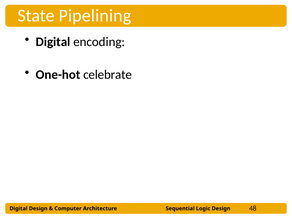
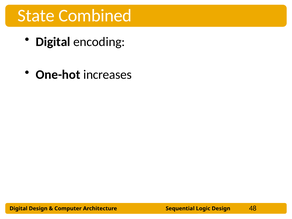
Pipelining: Pipelining -> Combined
celebrate: celebrate -> increases
